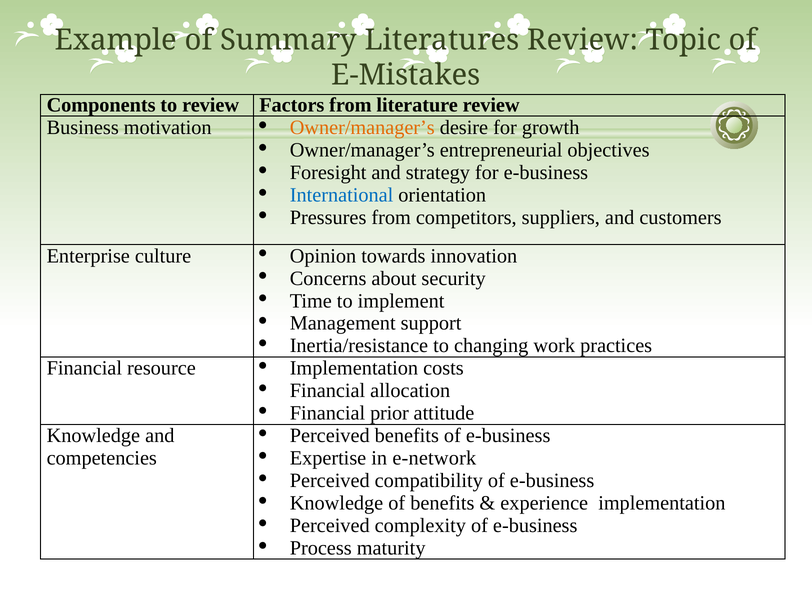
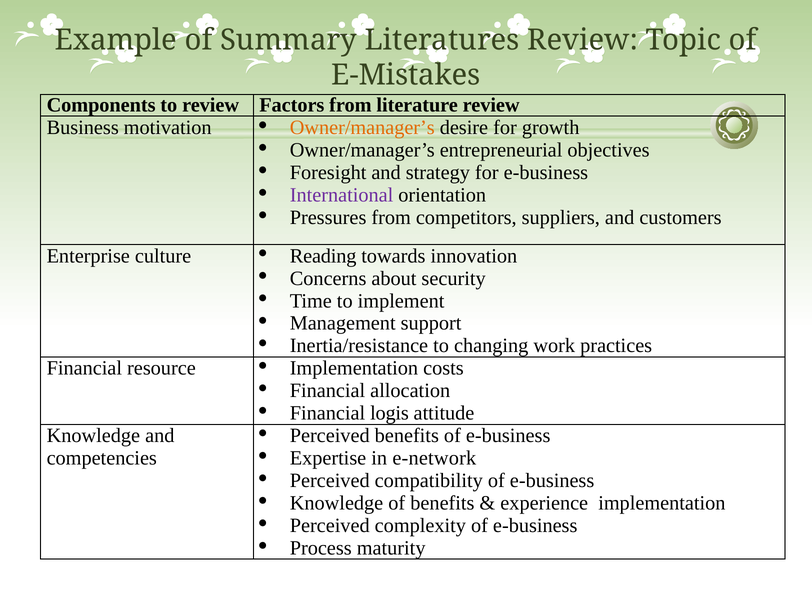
International colour: blue -> purple
Opinion: Opinion -> Reading
prior: prior -> logis
